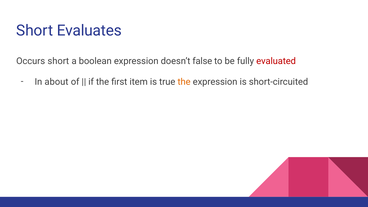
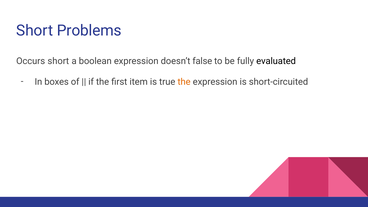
Evaluates: Evaluates -> Problems
evaluated colour: red -> black
about: about -> boxes
